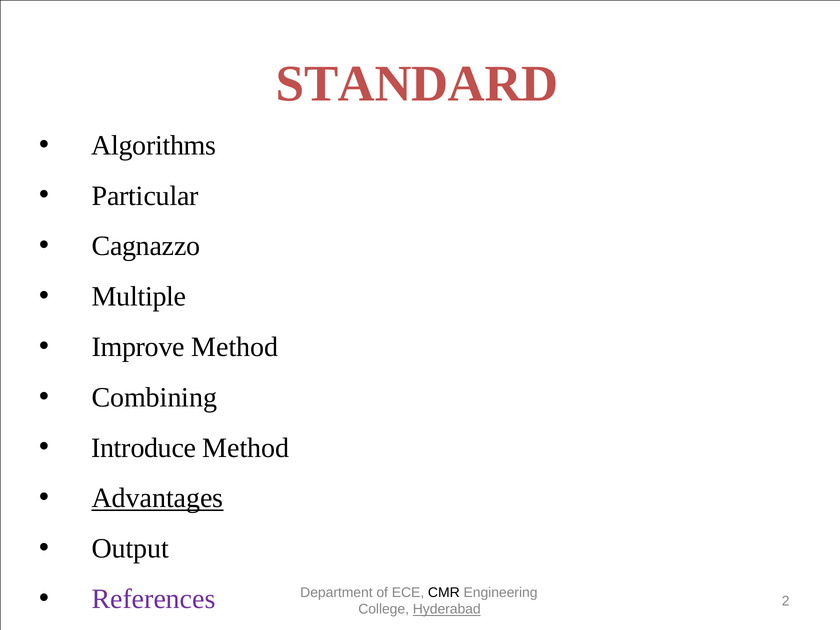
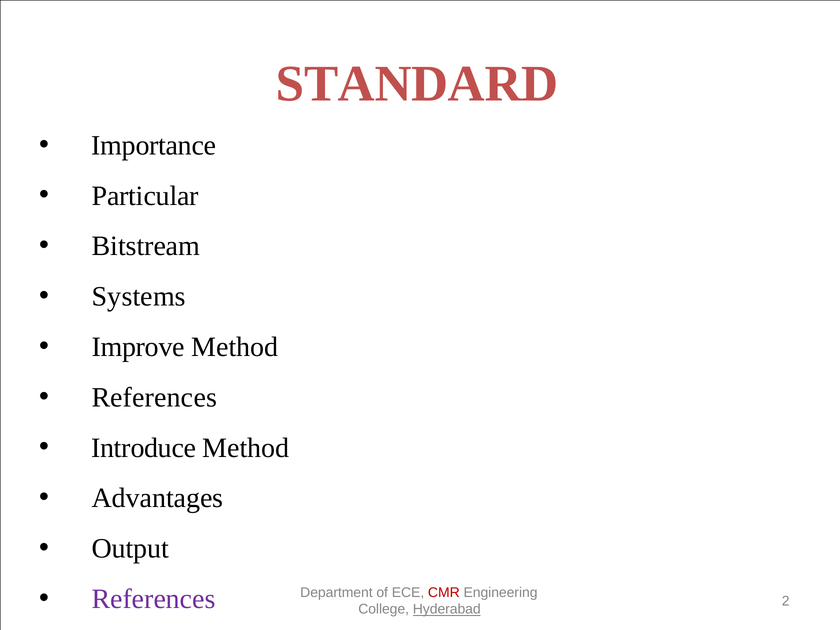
Algorithms: Algorithms -> Importance
Cagnazzo: Cagnazzo -> Bitstream
Multiple: Multiple -> Systems
Combining at (154, 397): Combining -> References
Advantages underline: present -> none
CMR colour: black -> red
